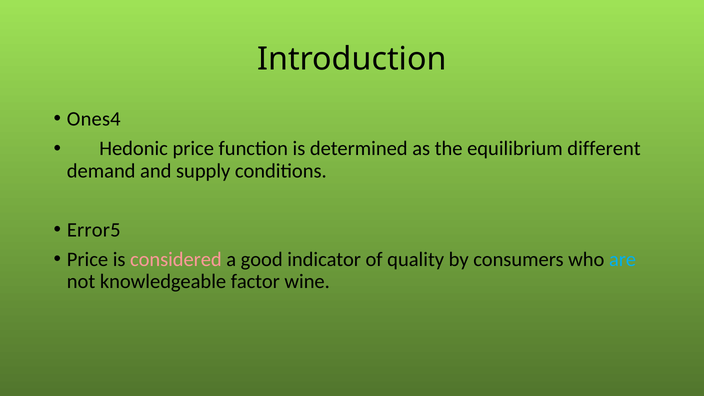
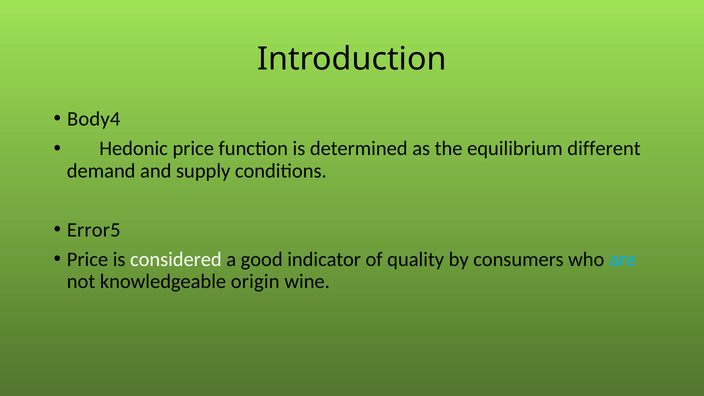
Ones4: Ones4 -> Body4
considered colour: pink -> white
factor: factor -> origin
